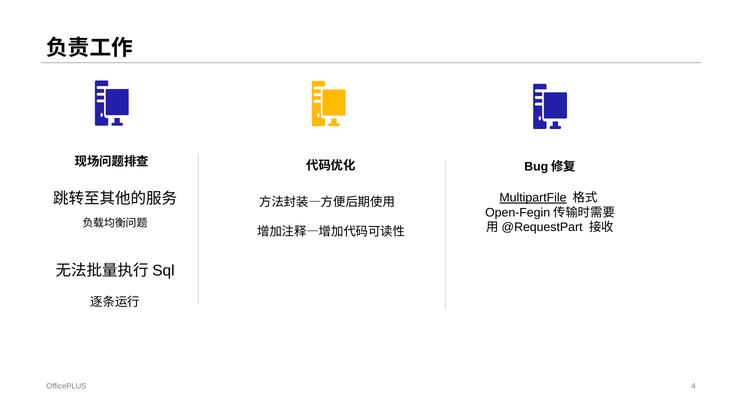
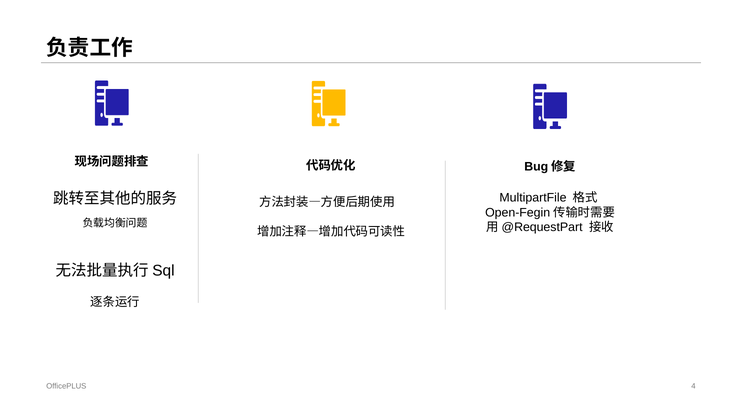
MultipartFile underline: present -> none
